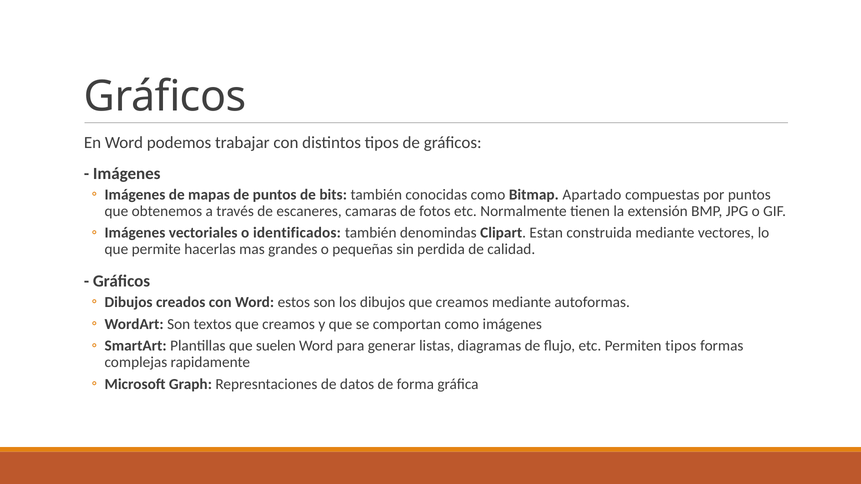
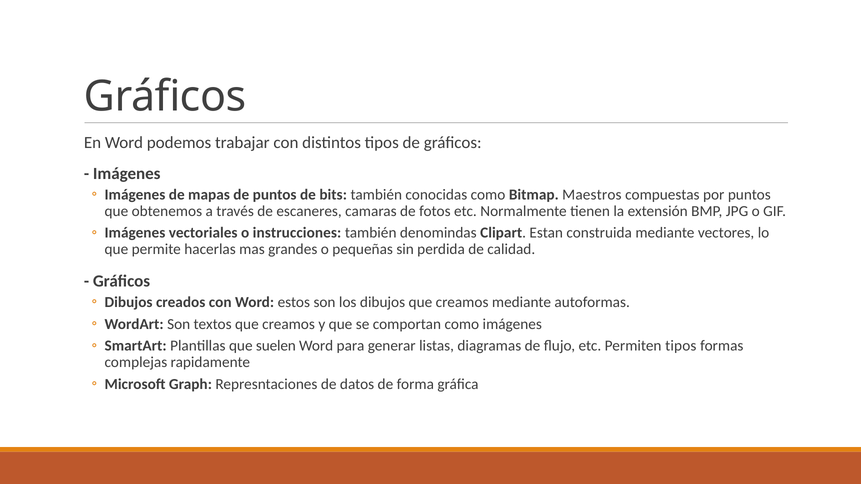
Apartado: Apartado -> Maestros
identificados: identificados -> instrucciones
